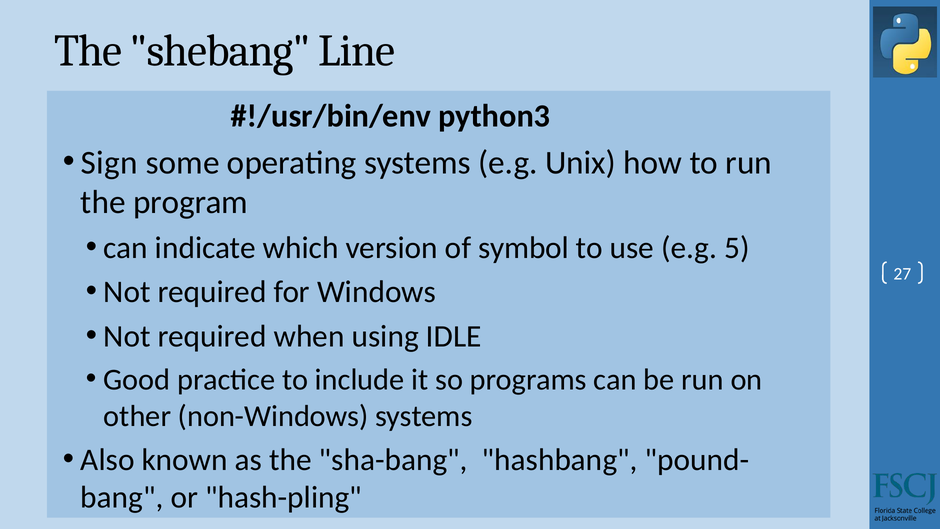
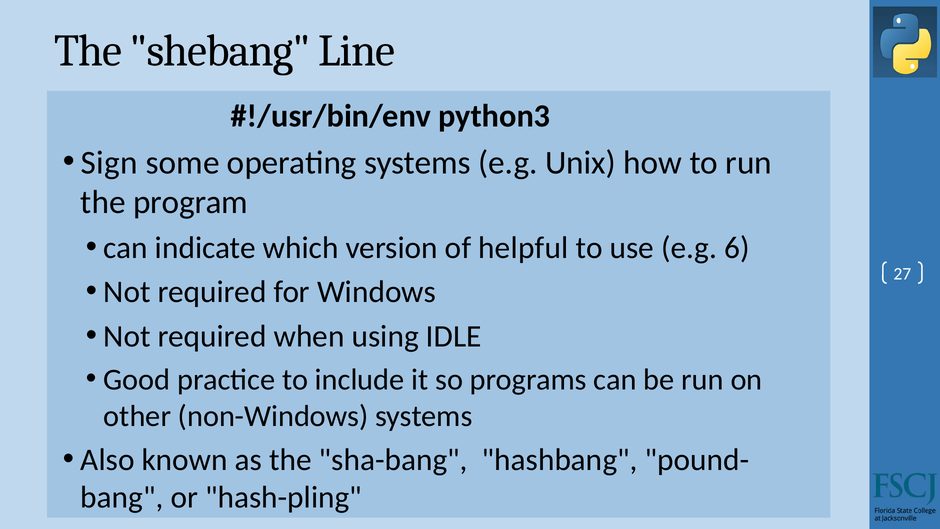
symbol: symbol -> helpful
5: 5 -> 6
